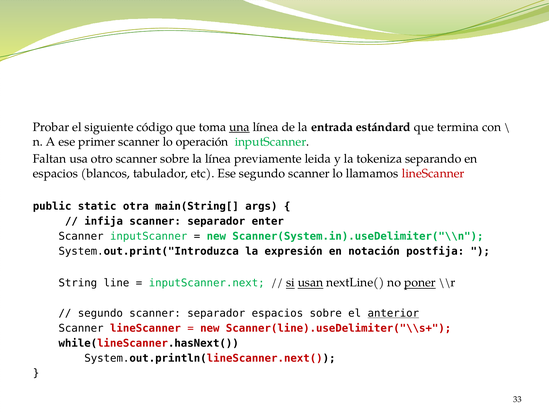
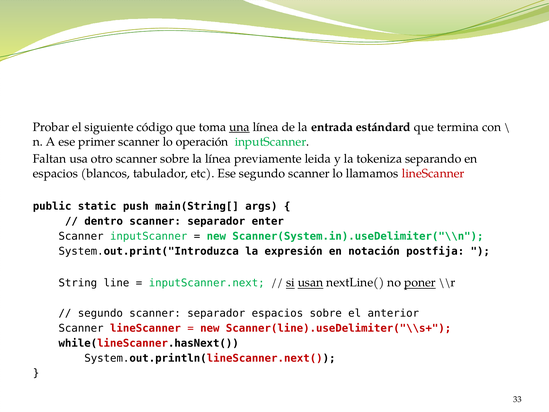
otra: otra -> push
infija: infija -> dentro
anterior underline: present -> none
